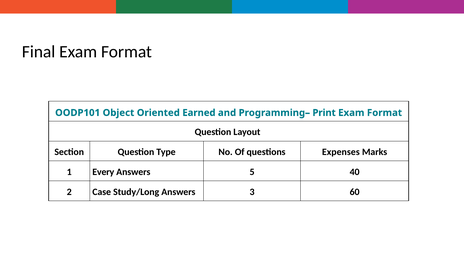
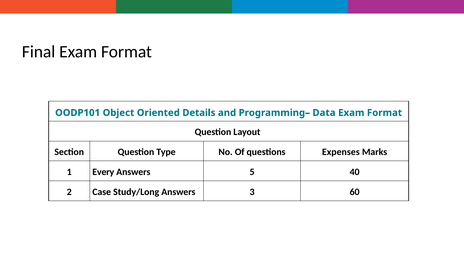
Earned: Earned -> Details
Print: Print -> Data
